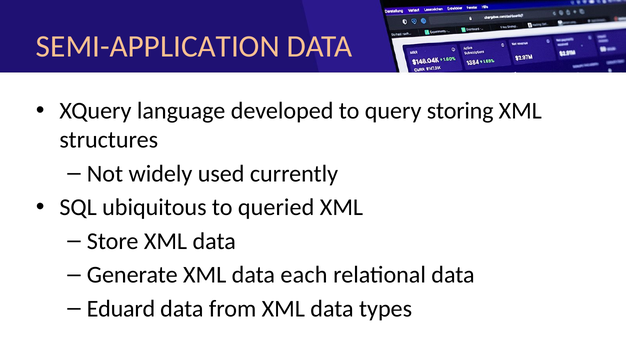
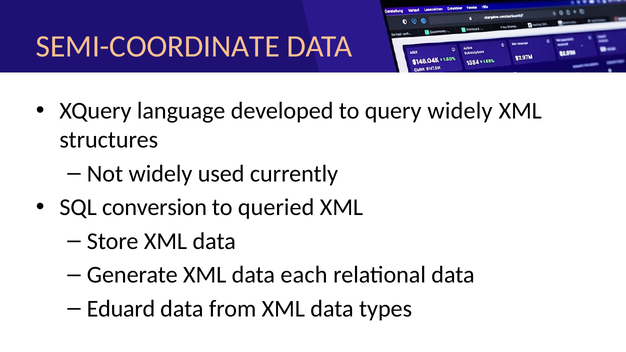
SEMI-APPLICATION: SEMI-APPLICATION -> SEMI-COORDINATE
query storing: storing -> widely
ubiquitous: ubiquitous -> conversion
